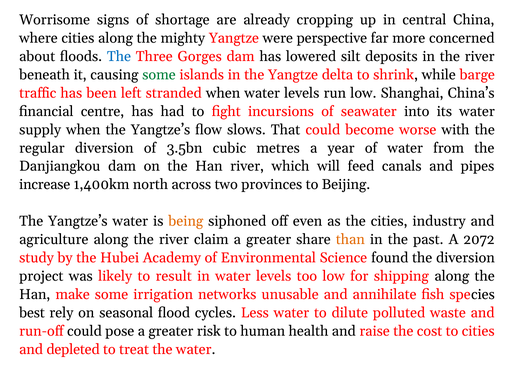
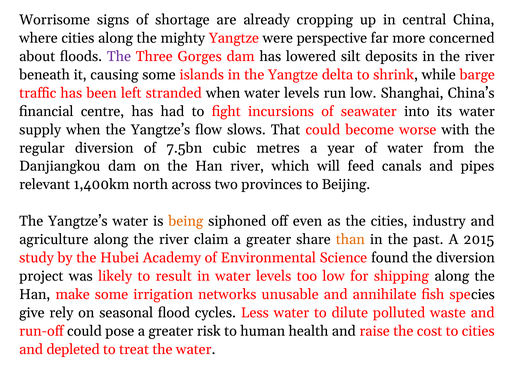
The at (119, 56) colour: blue -> purple
some at (159, 75) colour: green -> black
3.5bn: 3.5bn -> 7.5bn
increase: increase -> relevant
2072: 2072 -> 2015
best: best -> give
